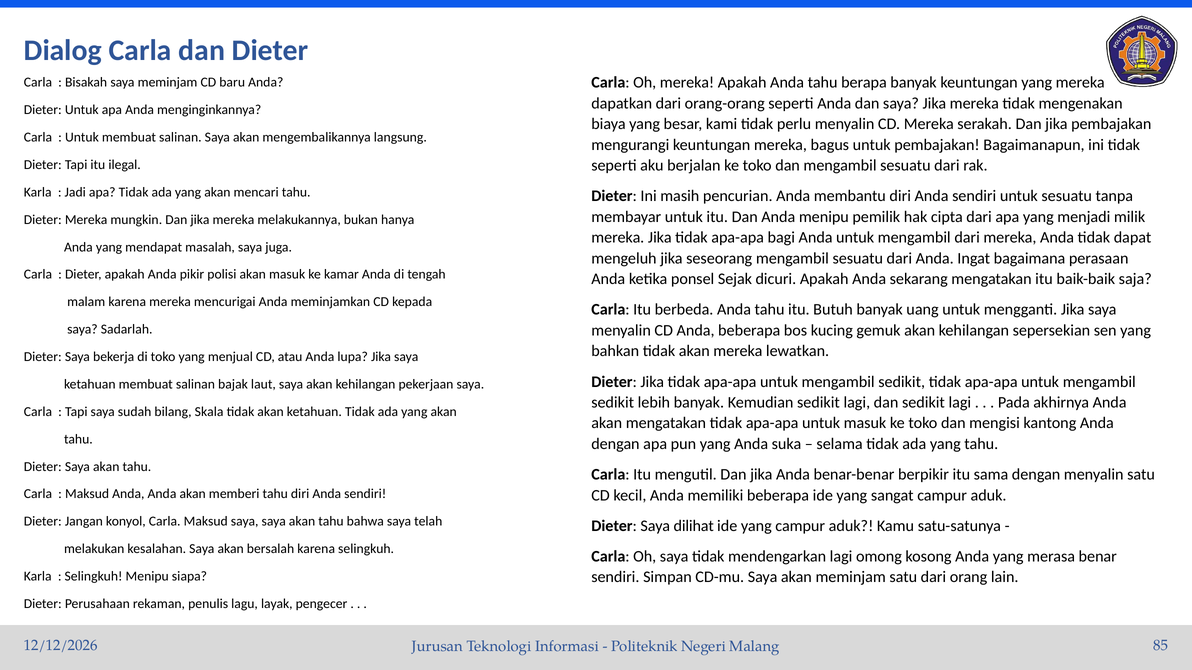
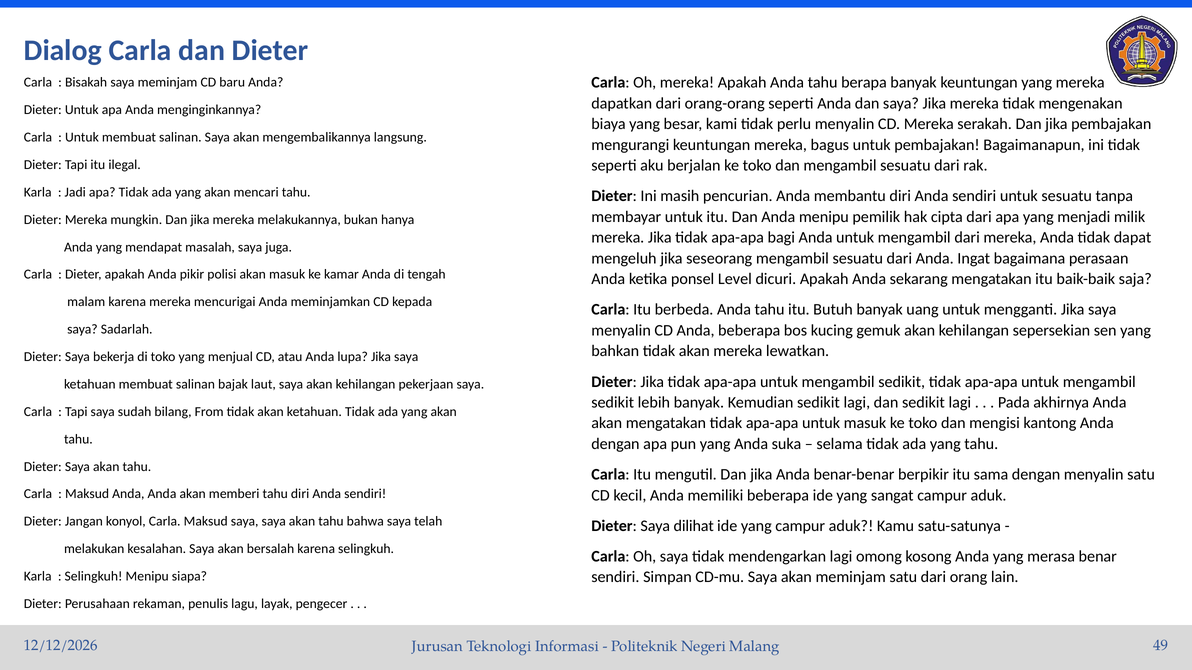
Sejak: Sejak -> Level
Skala: Skala -> From
85: 85 -> 49
